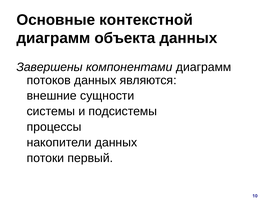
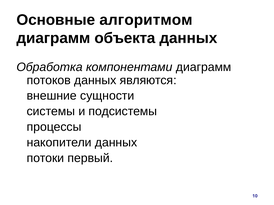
контекстной: контекстной -> алгоритмом
Завершены: Завершены -> Обработка
